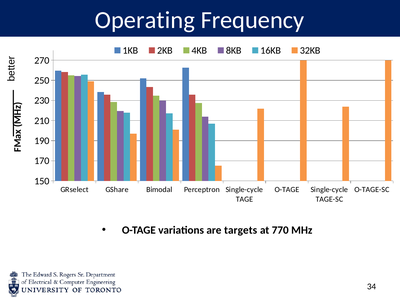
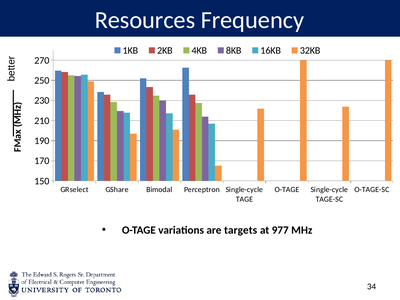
Operating: Operating -> Resources
770: 770 -> 977
